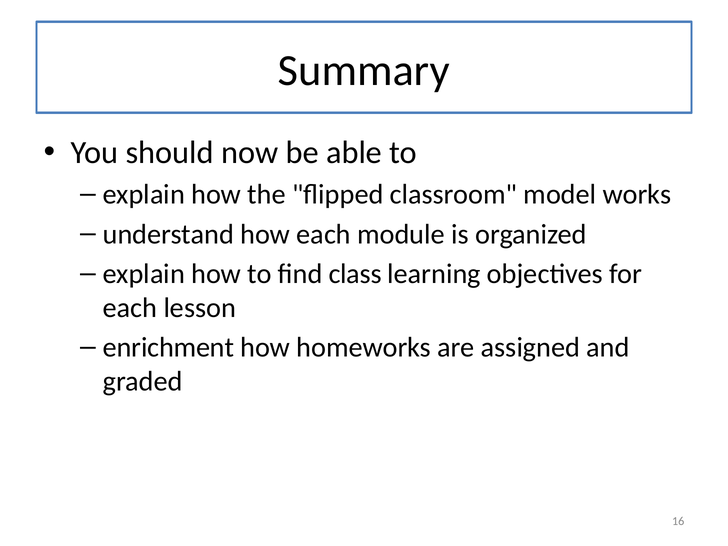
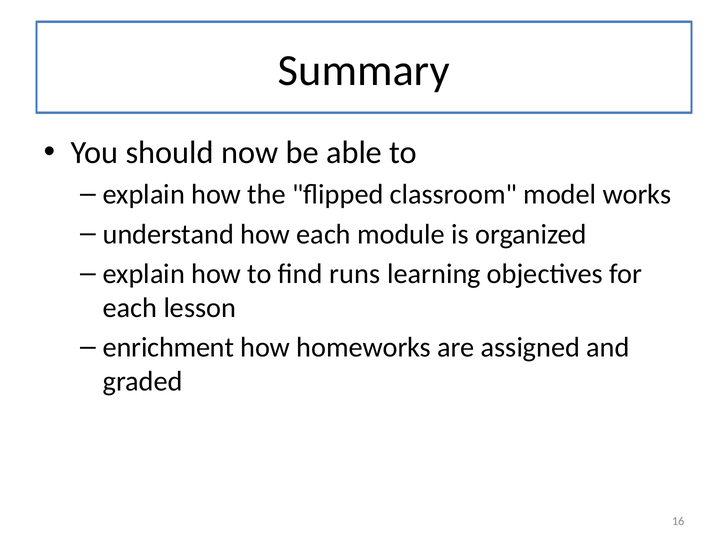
class: class -> runs
